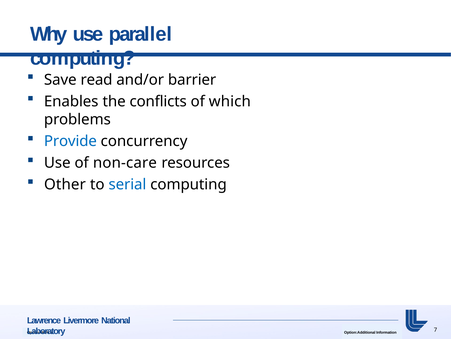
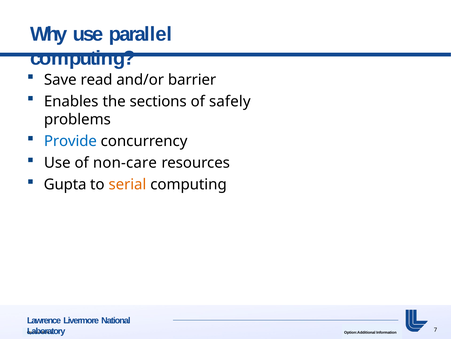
conflicts: conflicts -> sections
which: which -> safely
Other: Other -> Gupta
serial colour: blue -> orange
